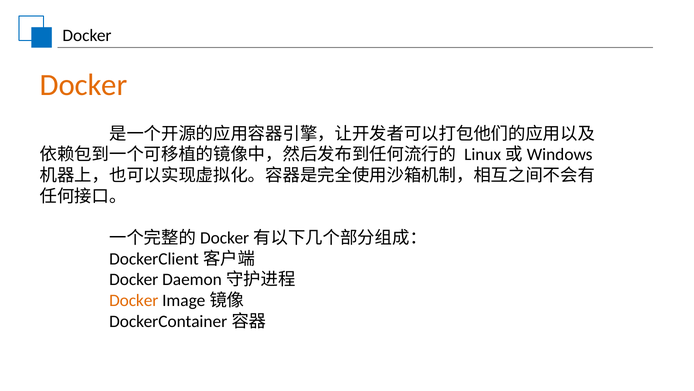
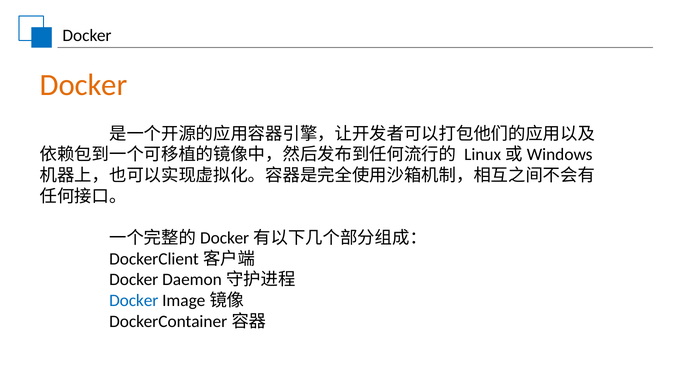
Docker at (134, 300) colour: orange -> blue
